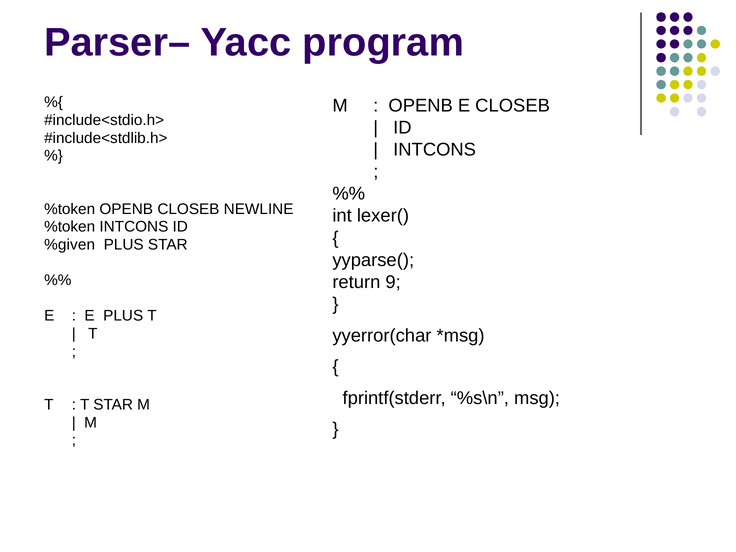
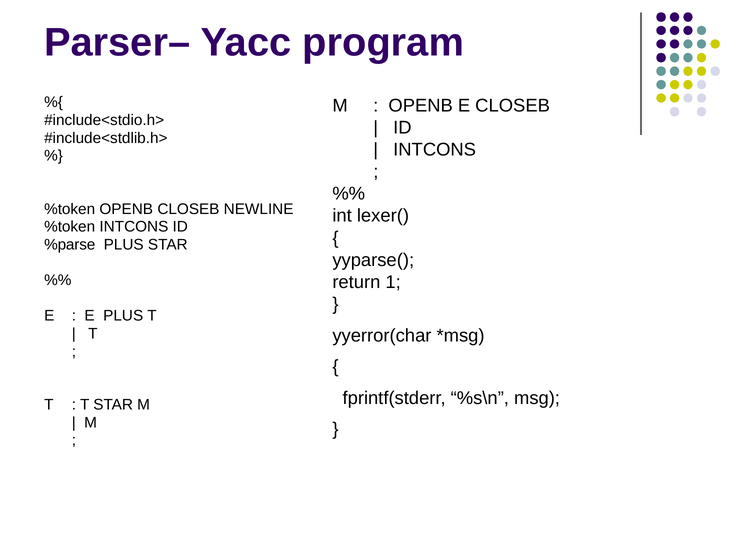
%given: %given -> %parse
9: 9 -> 1
